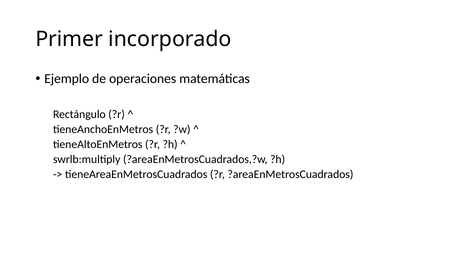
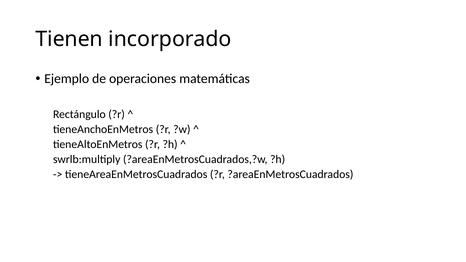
Primer: Primer -> Tienen
